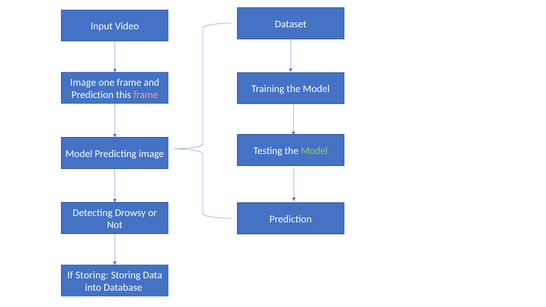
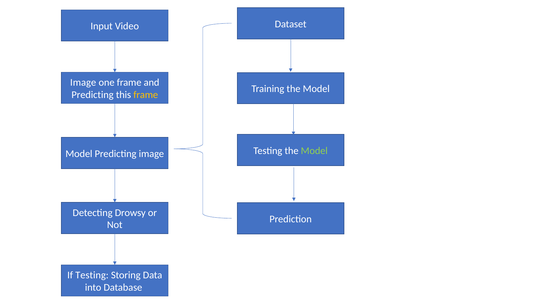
Prediction at (93, 95): Prediction -> Predicting
frame at (146, 95) colour: pink -> yellow
If Storing: Storing -> Testing
